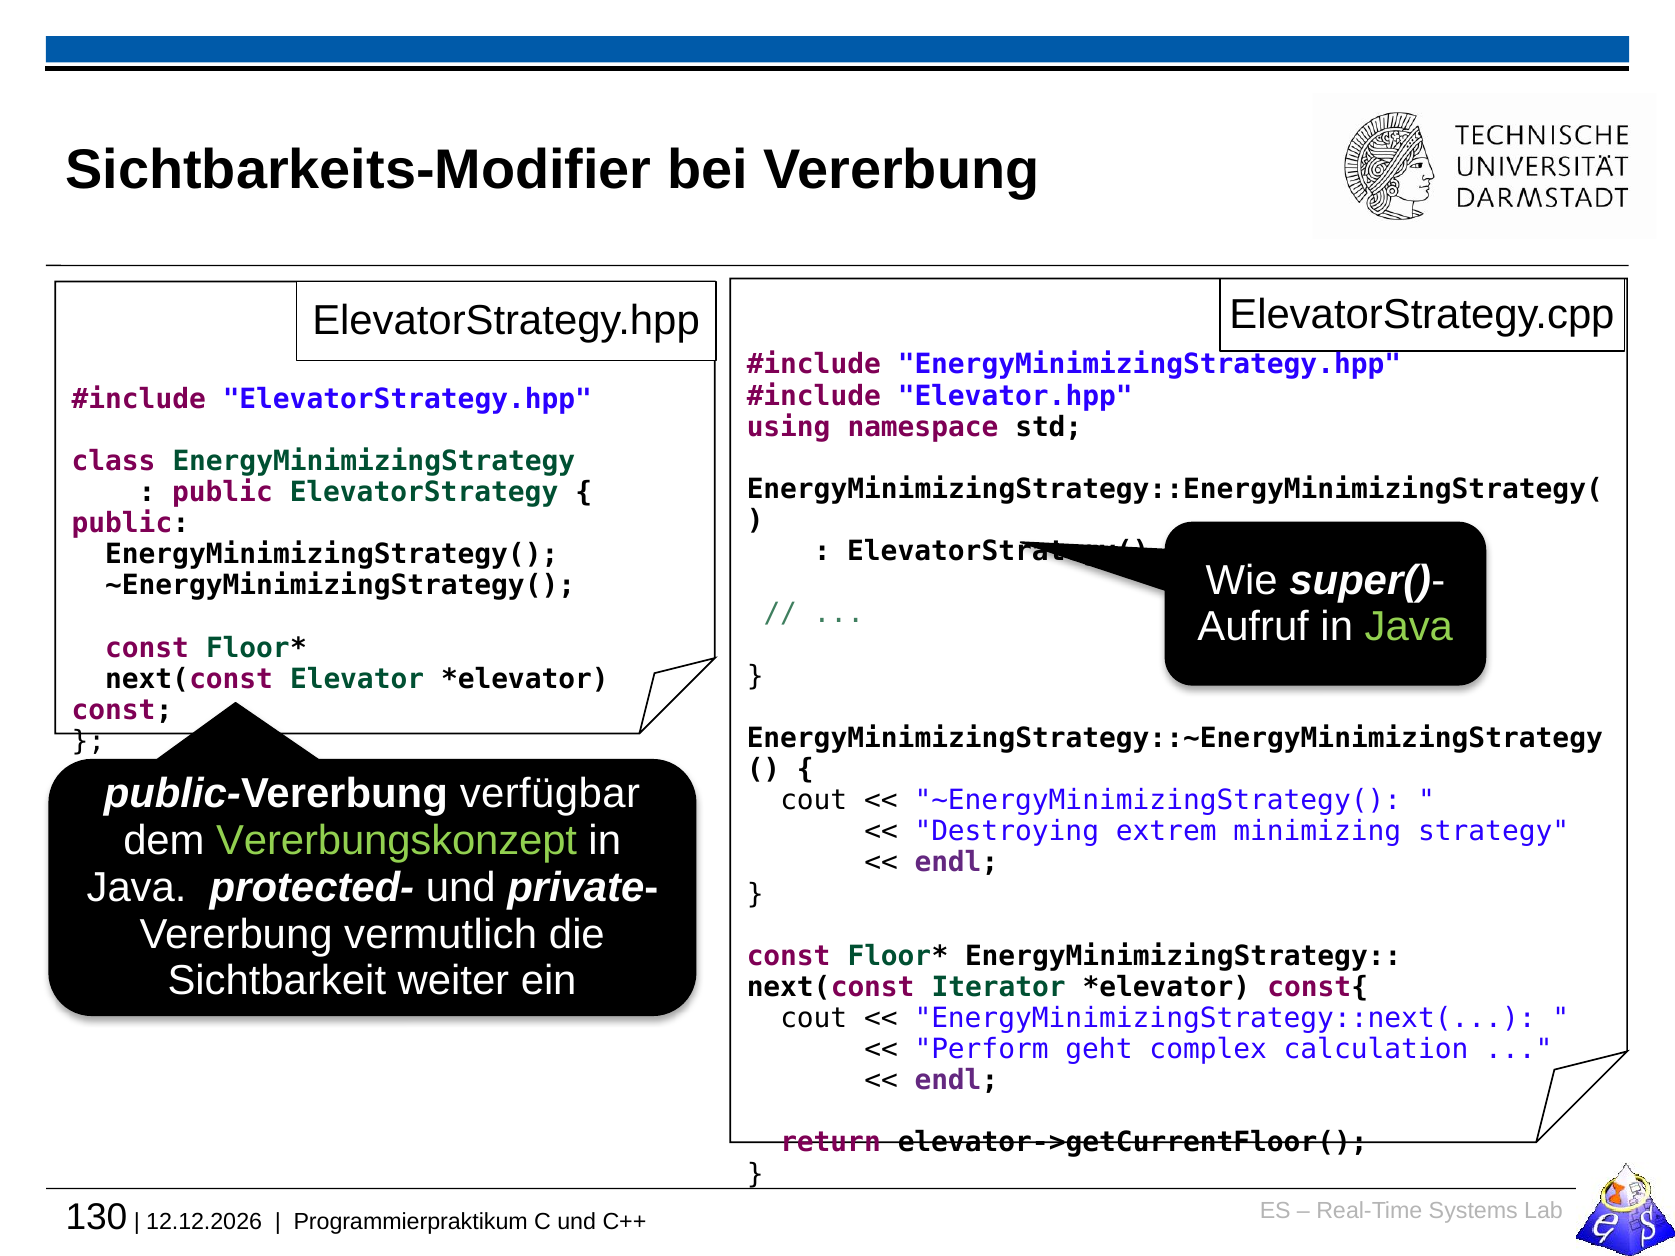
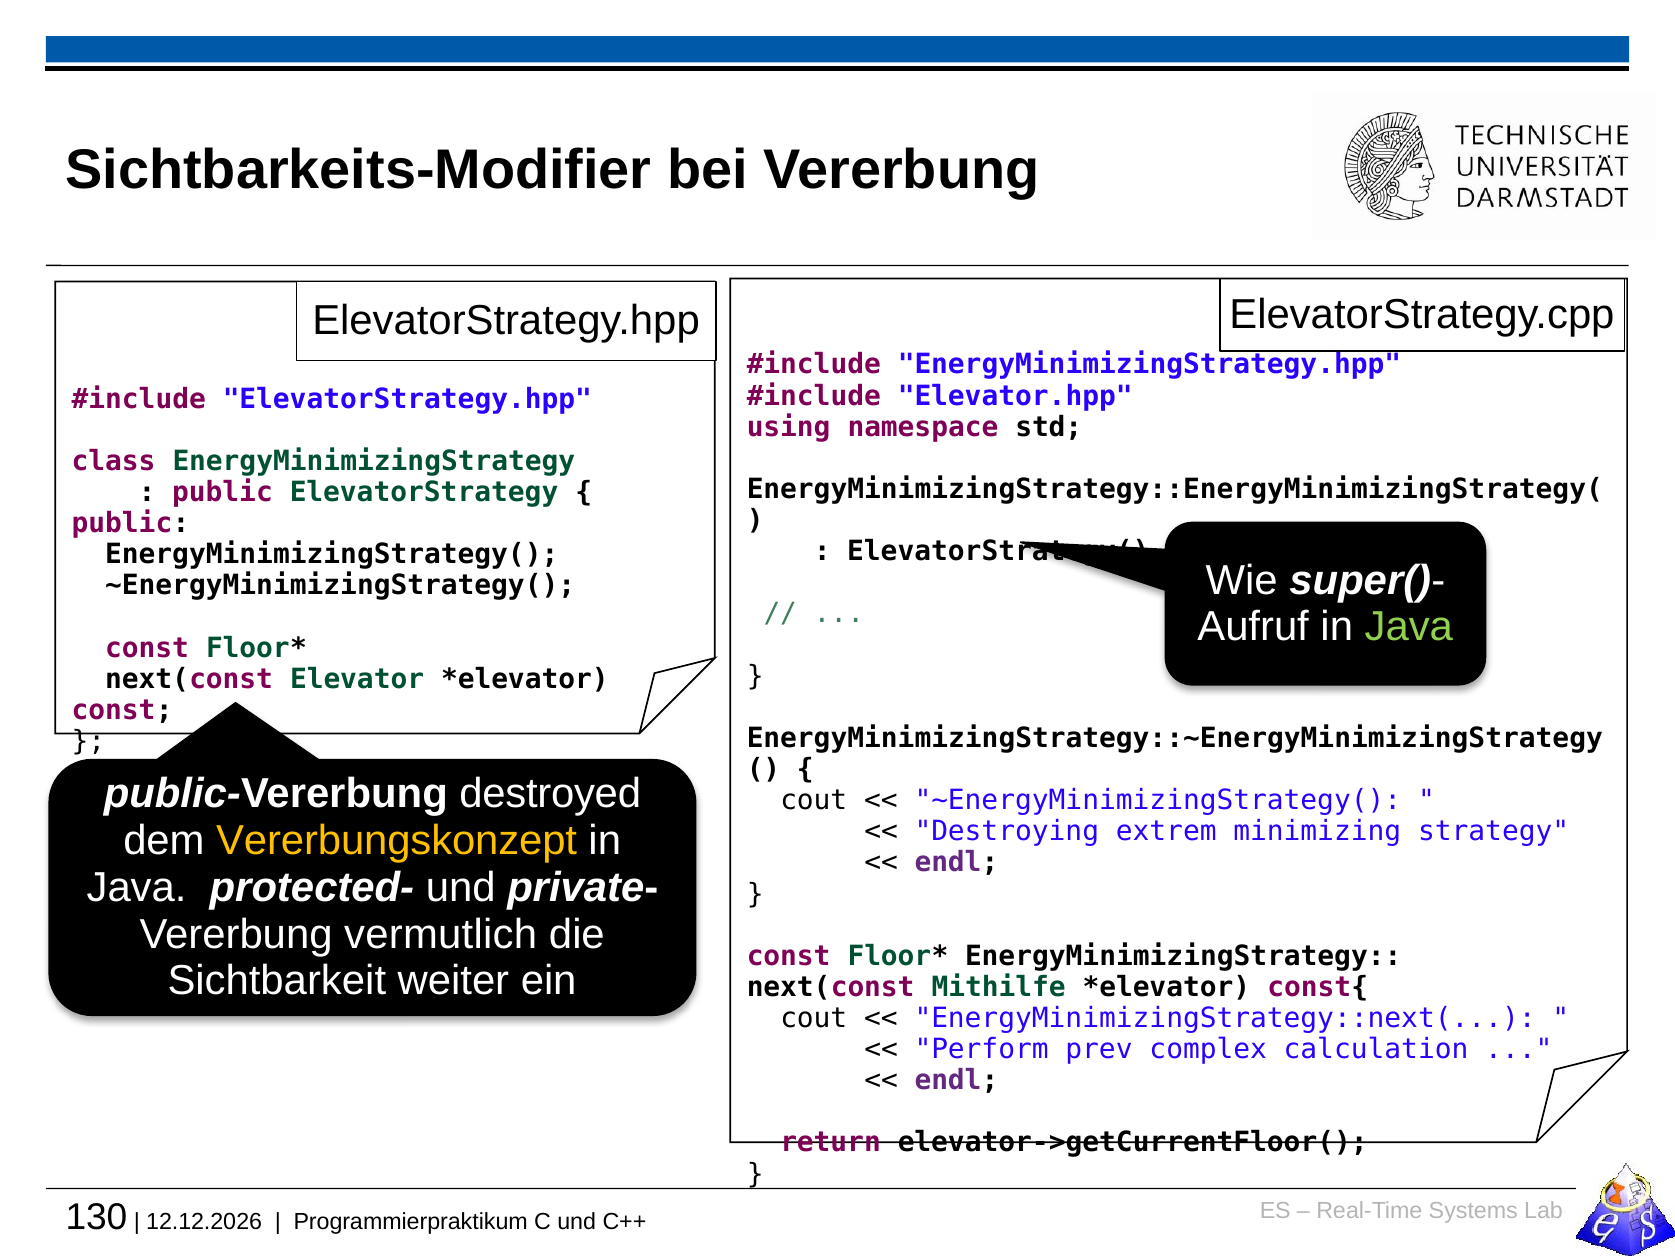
verfügbar: verfügbar -> destroyed
Vererbungskonzept colour: light green -> yellow
Iterator: Iterator -> Mithilfe
geht: geht -> prev
